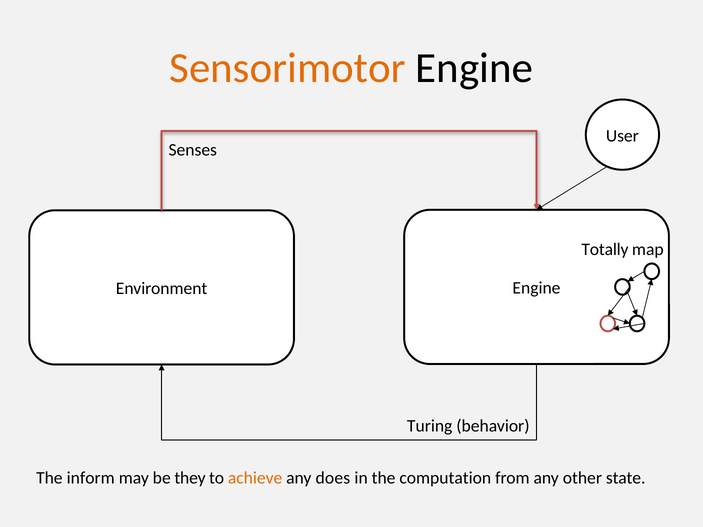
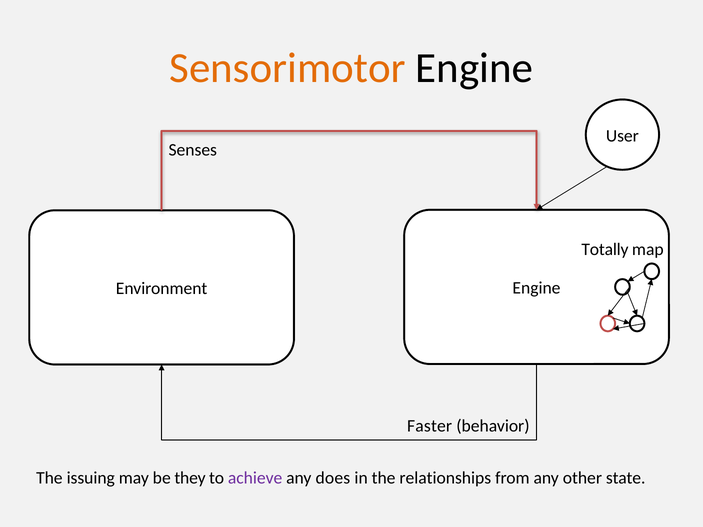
Turing: Turing -> Faster
inform: inform -> issuing
achieve colour: orange -> purple
computation: computation -> relationships
